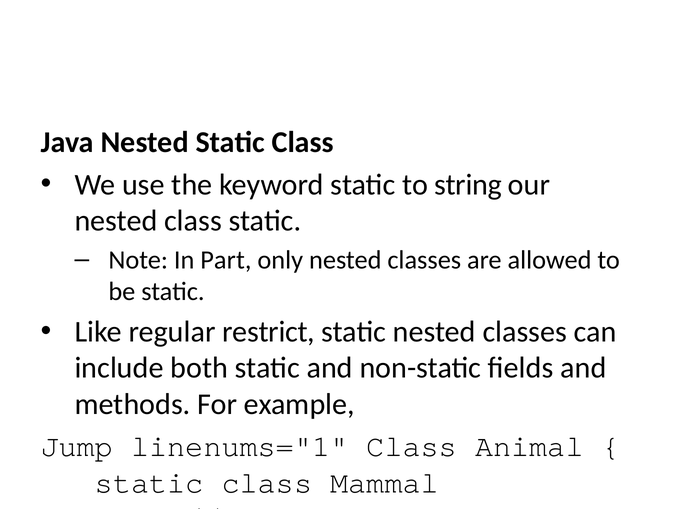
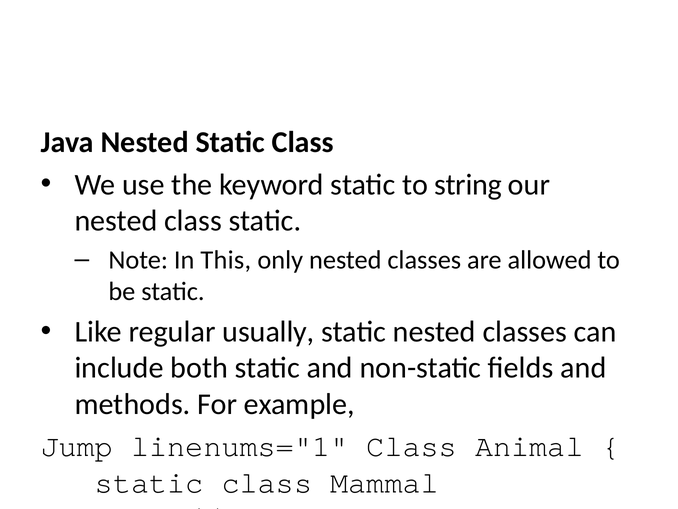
Part: Part -> This
restrict: restrict -> usually
